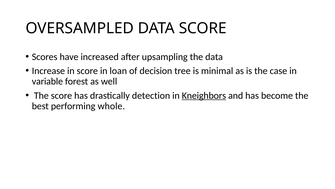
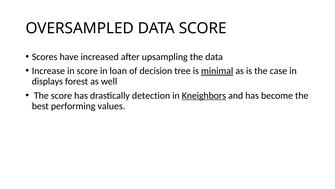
minimal underline: none -> present
variable: variable -> displays
whole: whole -> values
